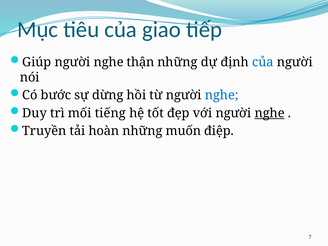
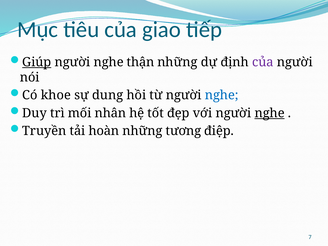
Giúp underline: none -> present
của at (263, 62) colour: blue -> purple
bước: bước -> khoe
dừng: dừng -> dung
tiếng: tiếng -> nhân
muốn: muốn -> tương
